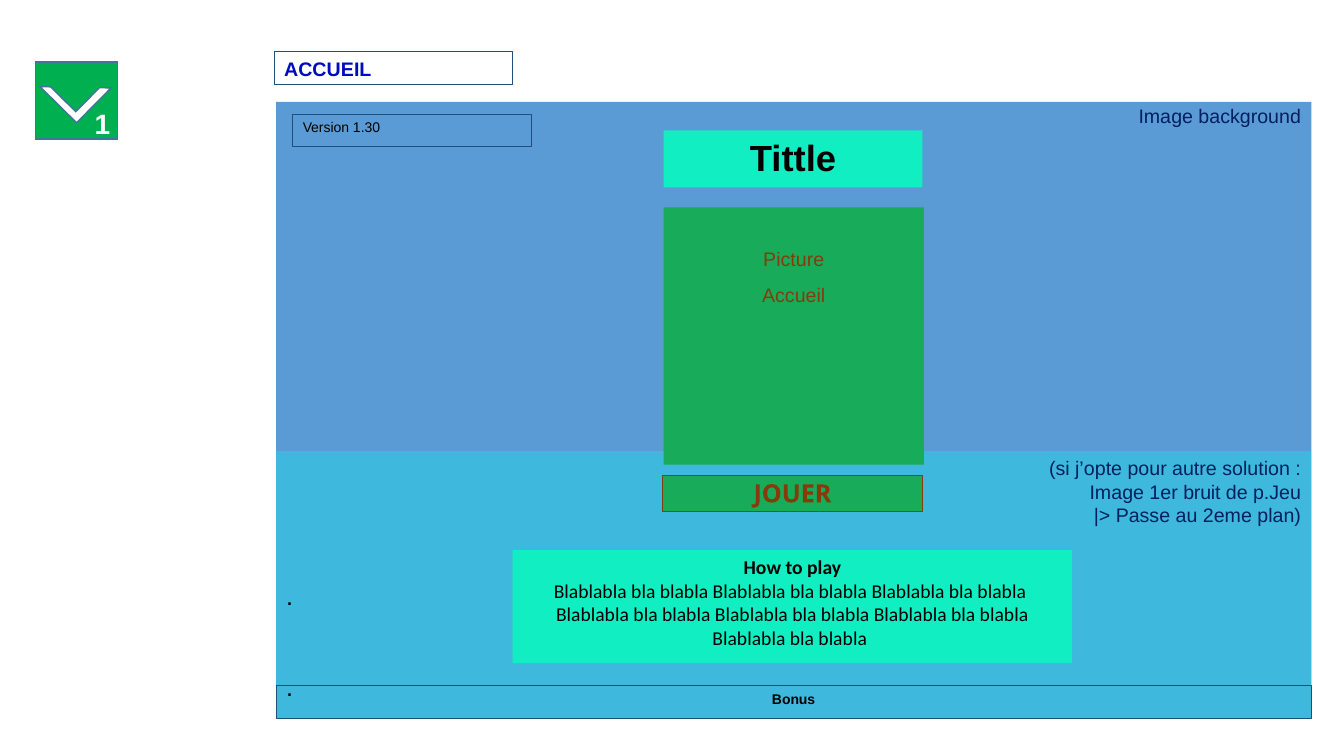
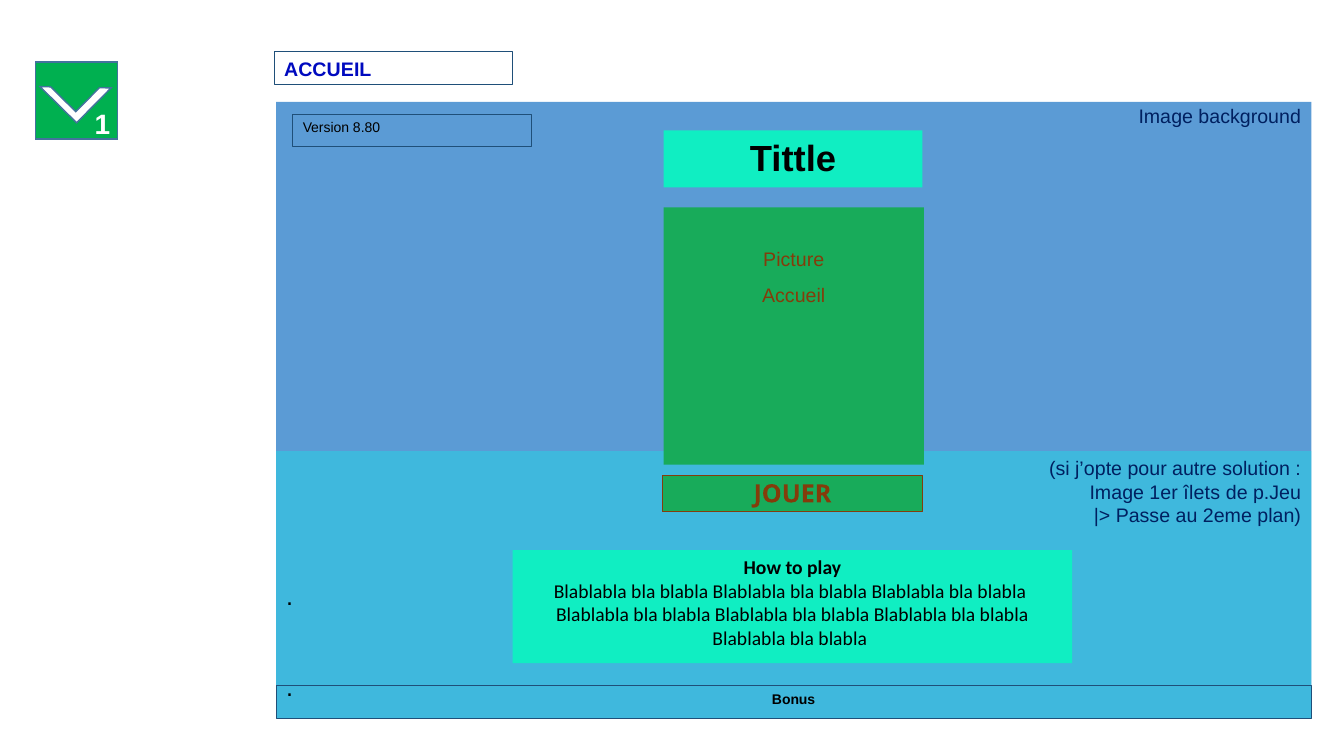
1.30: 1.30 -> 8.80
bruit: bruit -> îlets
